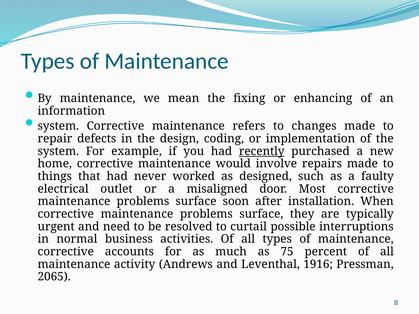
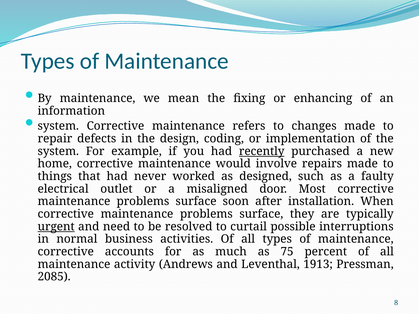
urgent underline: none -> present
1916: 1916 -> 1913
2065: 2065 -> 2085
